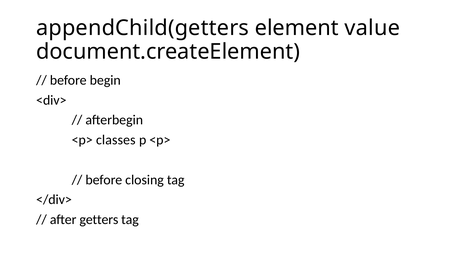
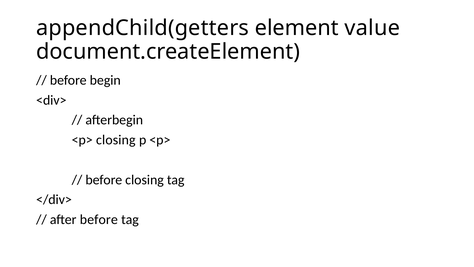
<p> classes: classes -> closing
after getters: getters -> before
